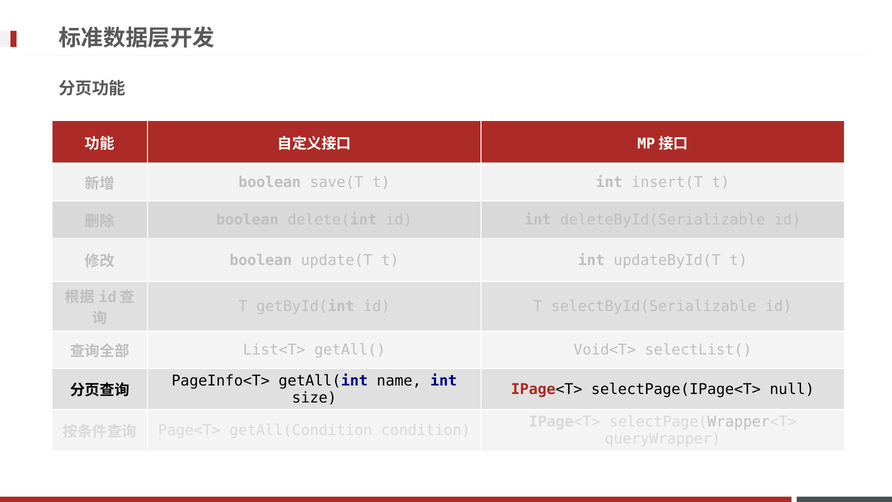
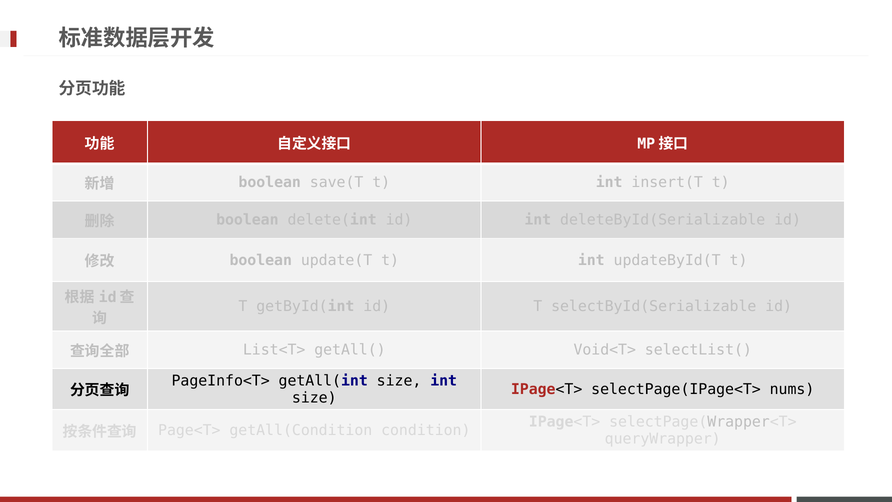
getAll(int name: name -> size
null: null -> nums
